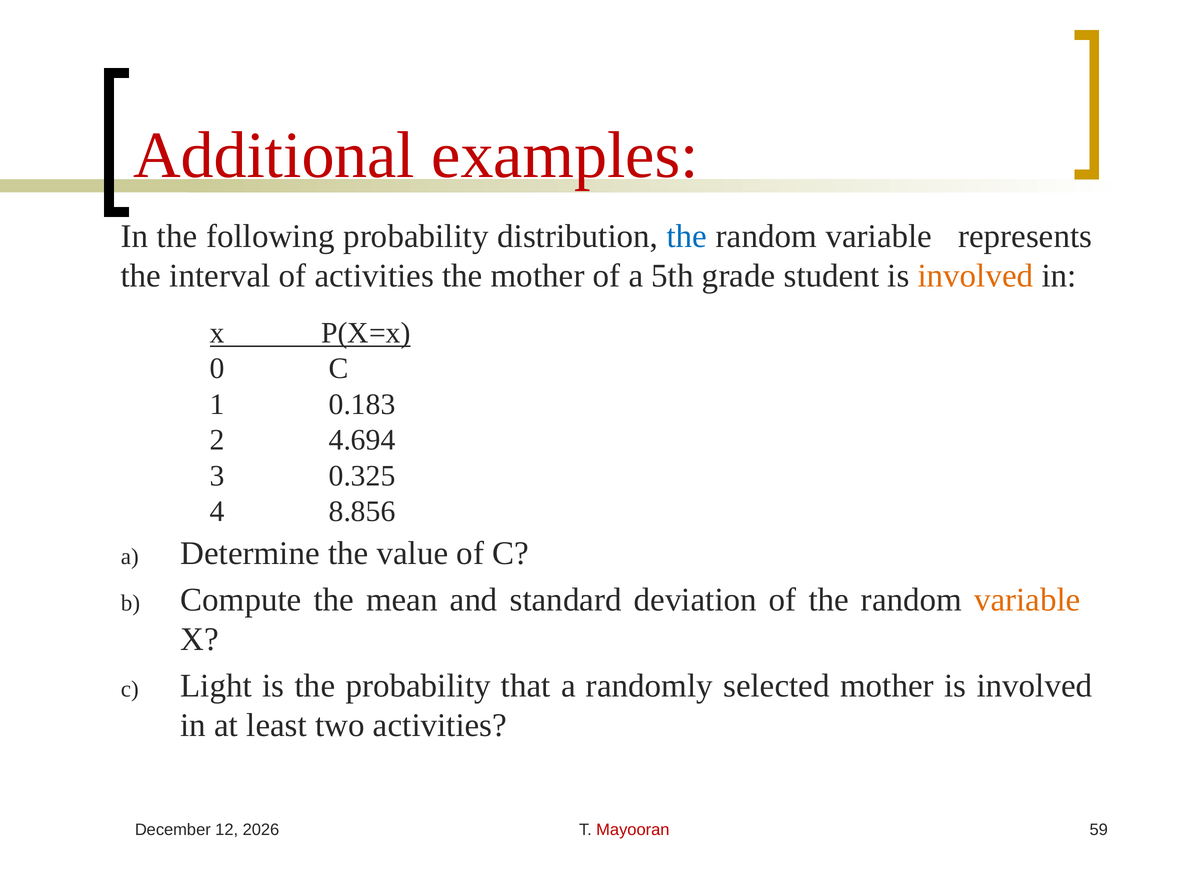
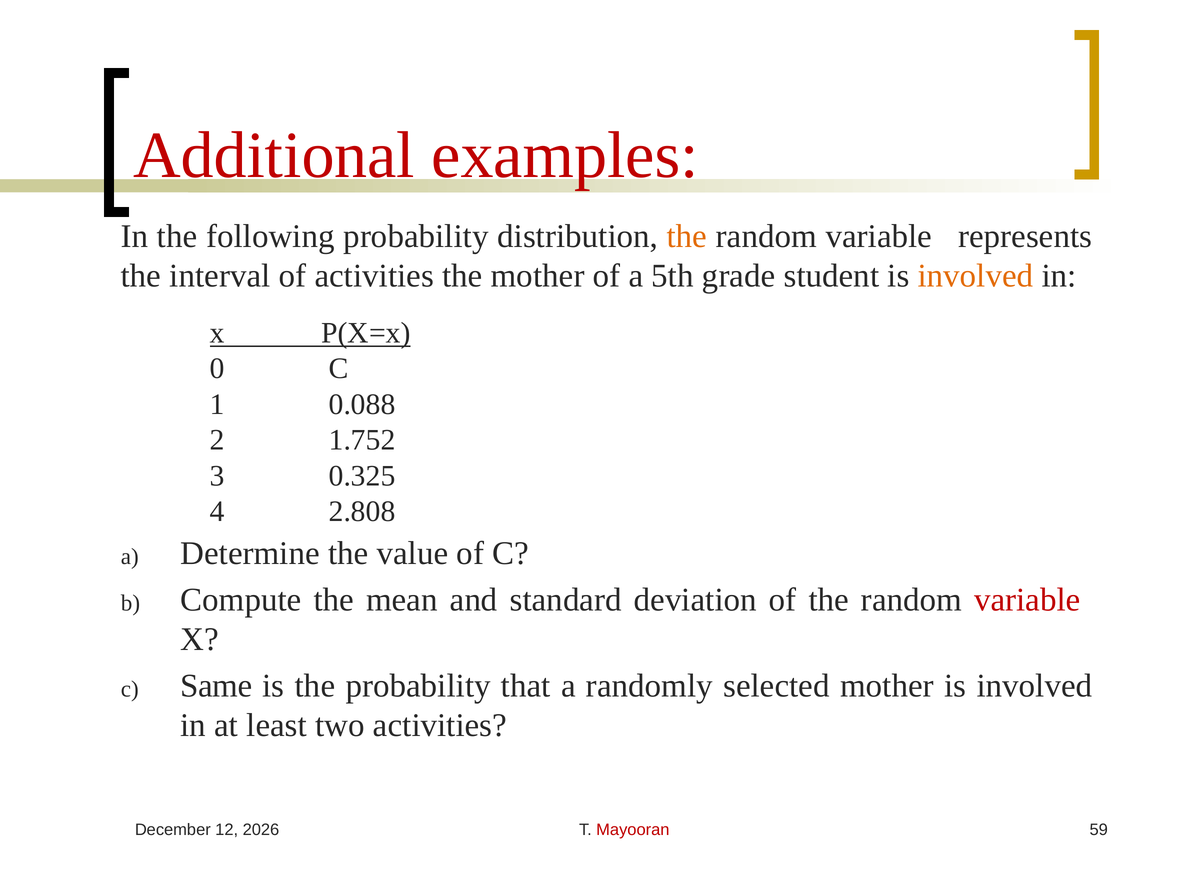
the at (687, 236) colour: blue -> orange
0.183: 0.183 -> 0.088
4.694: 4.694 -> 1.752
8.856: 8.856 -> 2.808
variable at (1027, 600) colour: orange -> red
Light: Light -> Same
